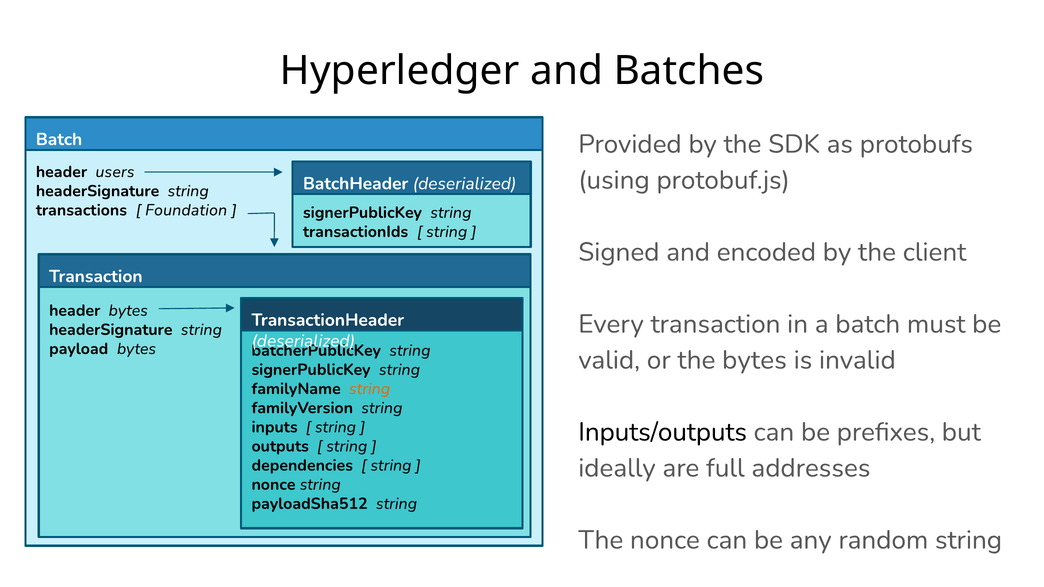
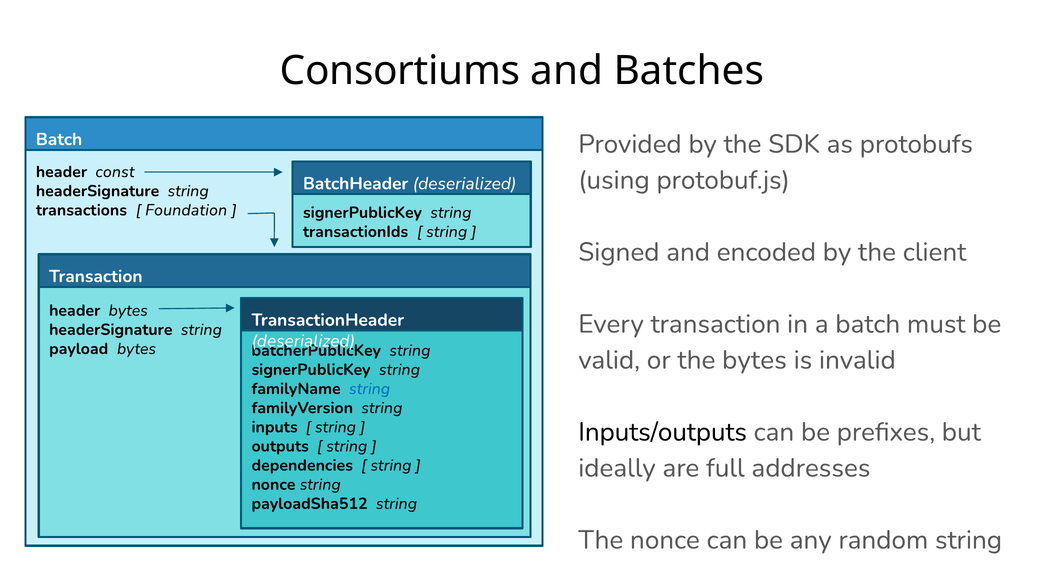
Hyperledger: Hyperledger -> Consortiums
users: users -> const
string at (370, 389) colour: orange -> blue
